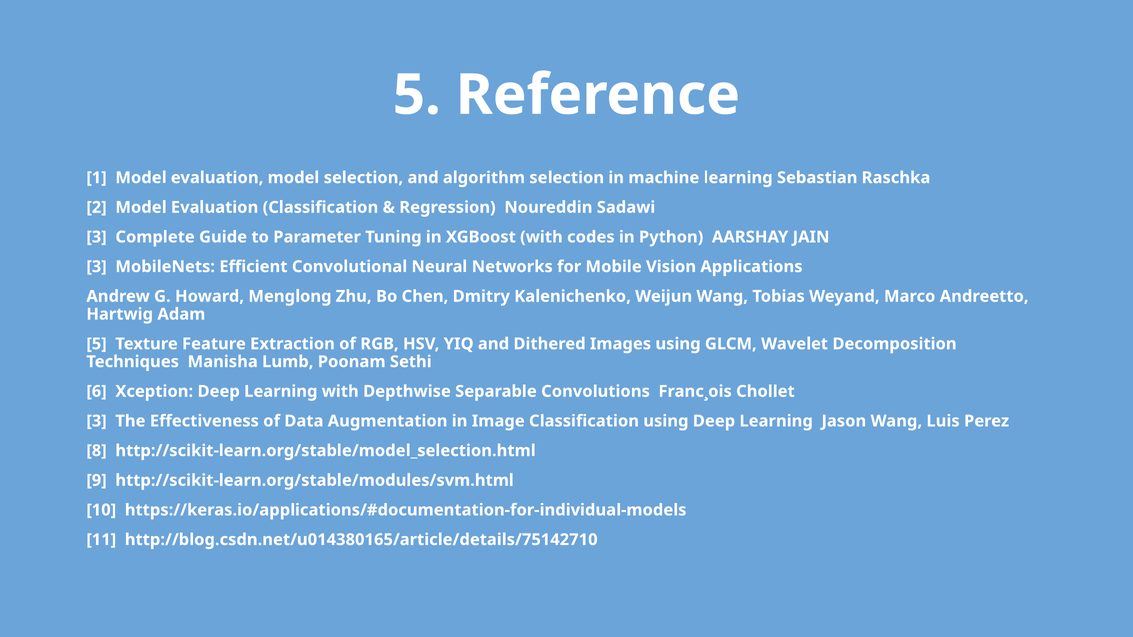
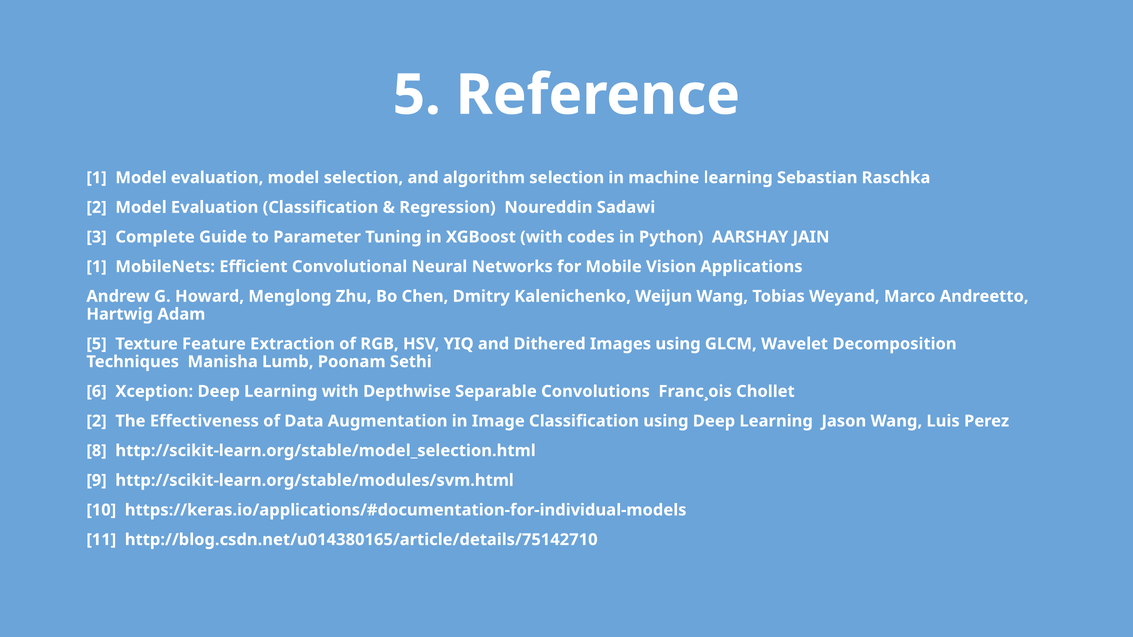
3 at (97, 267): 3 -> 1
3 at (97, 421): 3 -> 2
